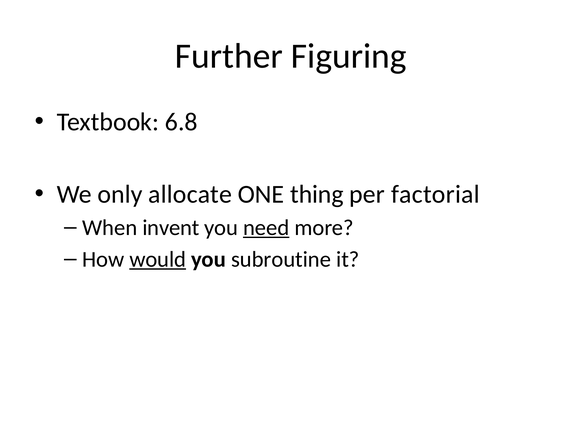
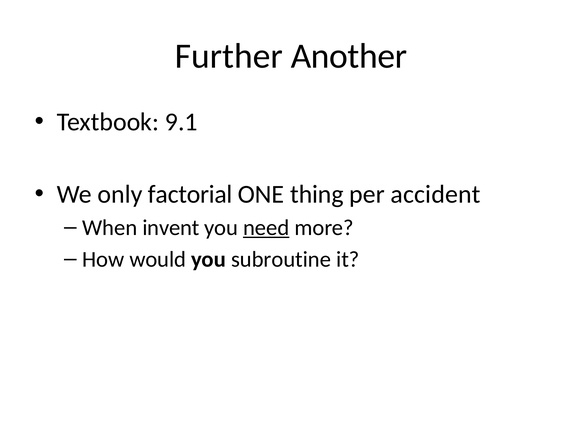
Figuring: Figuring -> Another
6.8: 6.8 -> 9.1
allocate: allocate -> factorial
factorial: factorial -> accident
would underline: present -> none
